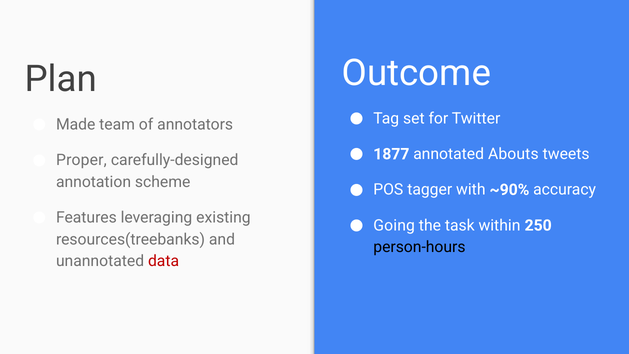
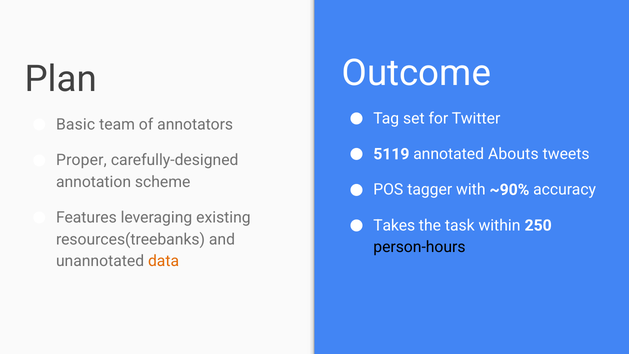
Made: Made -> Basic
1877: 1877 -> 5119
Going: Going -> Takes
data colour: red -> orange
